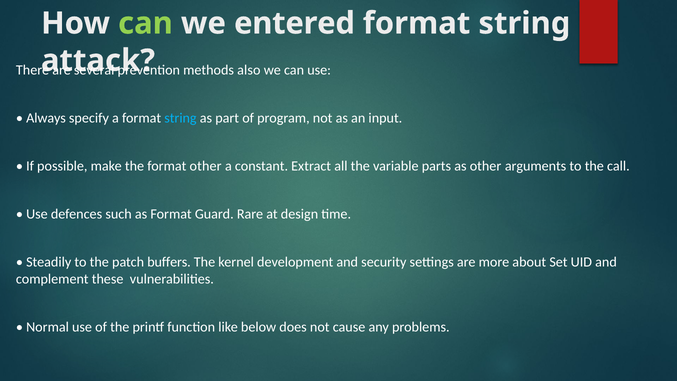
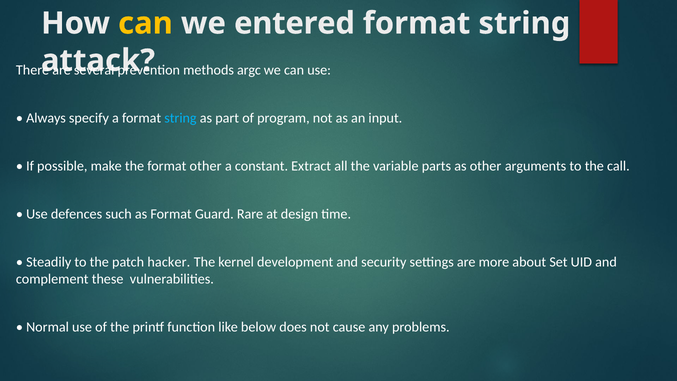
can at (145, 23) colour: light green -> yellow
also: also -> argc
buffers: buffers -> hacker
